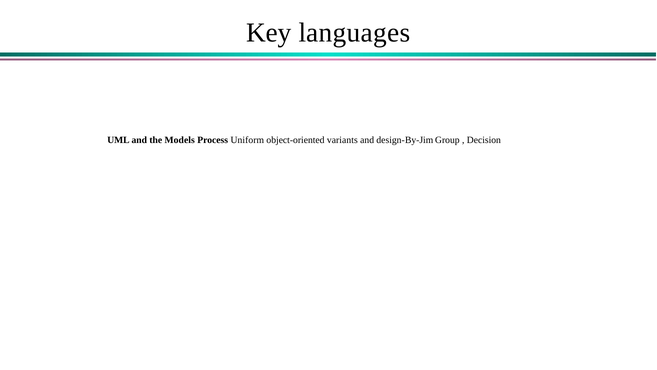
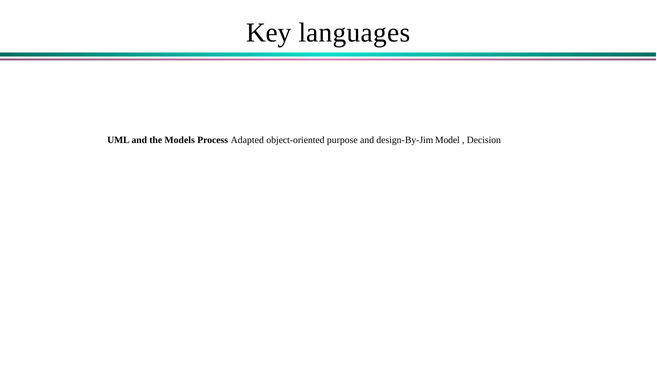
Uniform: Uniform -> Adapted
variants: variants -> purpose
Group: Group -> Model
